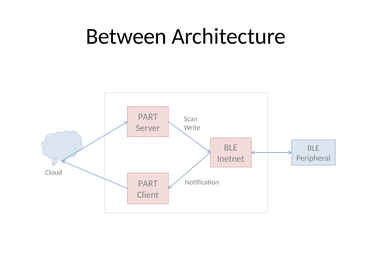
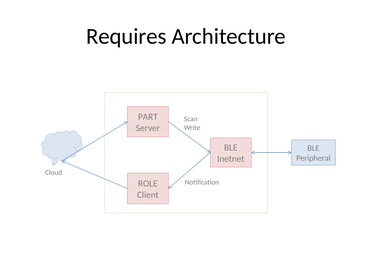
Between: Between -> Requires
PART at (148, 184): PART -> ROLE
